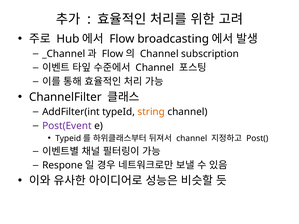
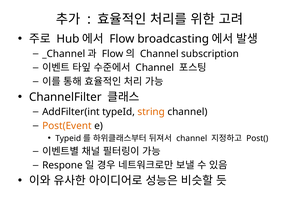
Post(Event colour: purple -> orange
